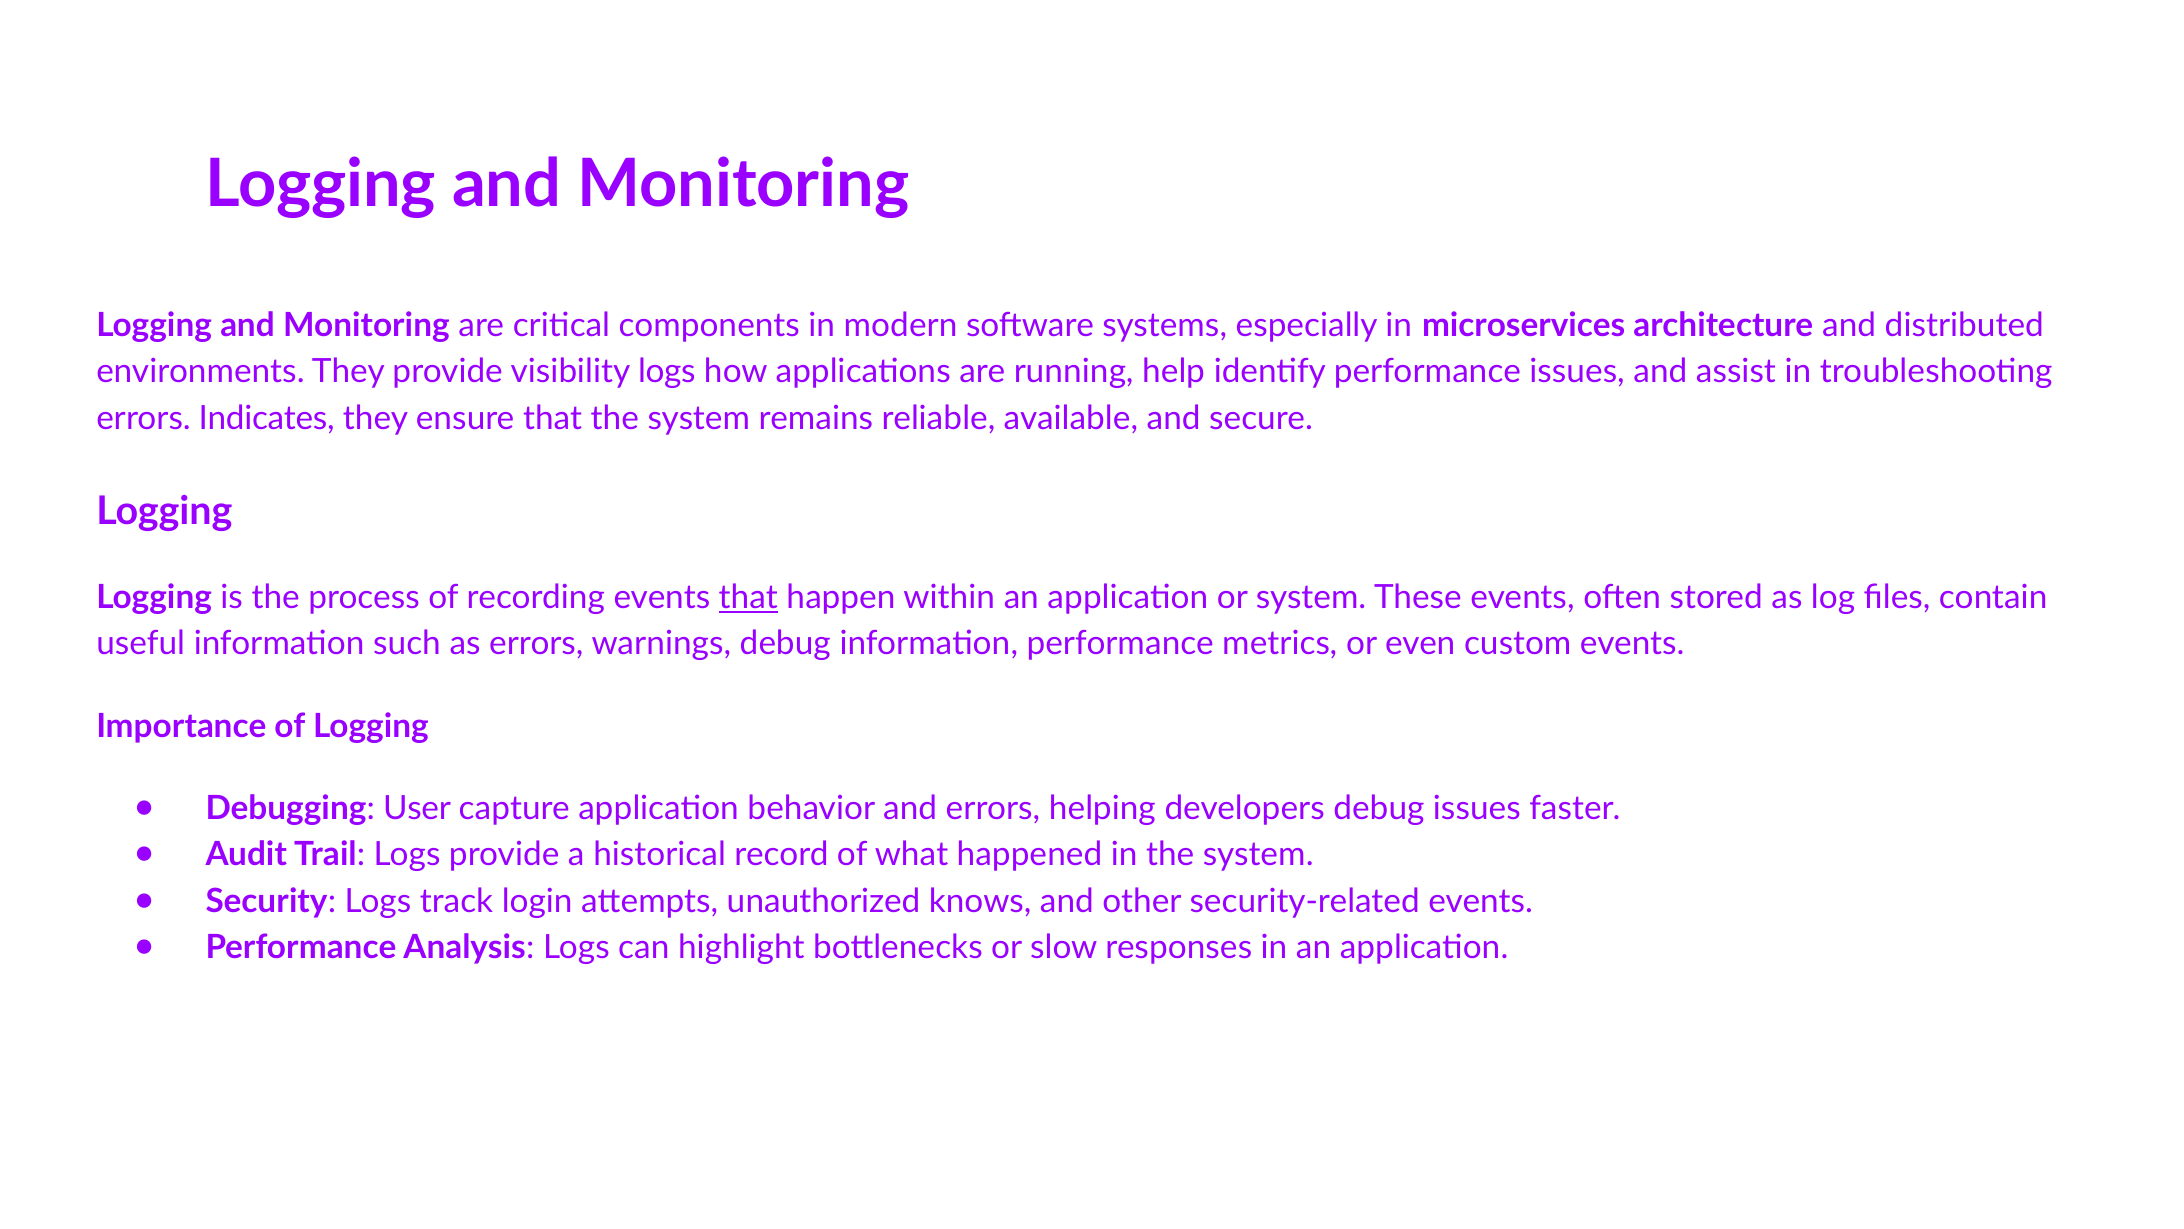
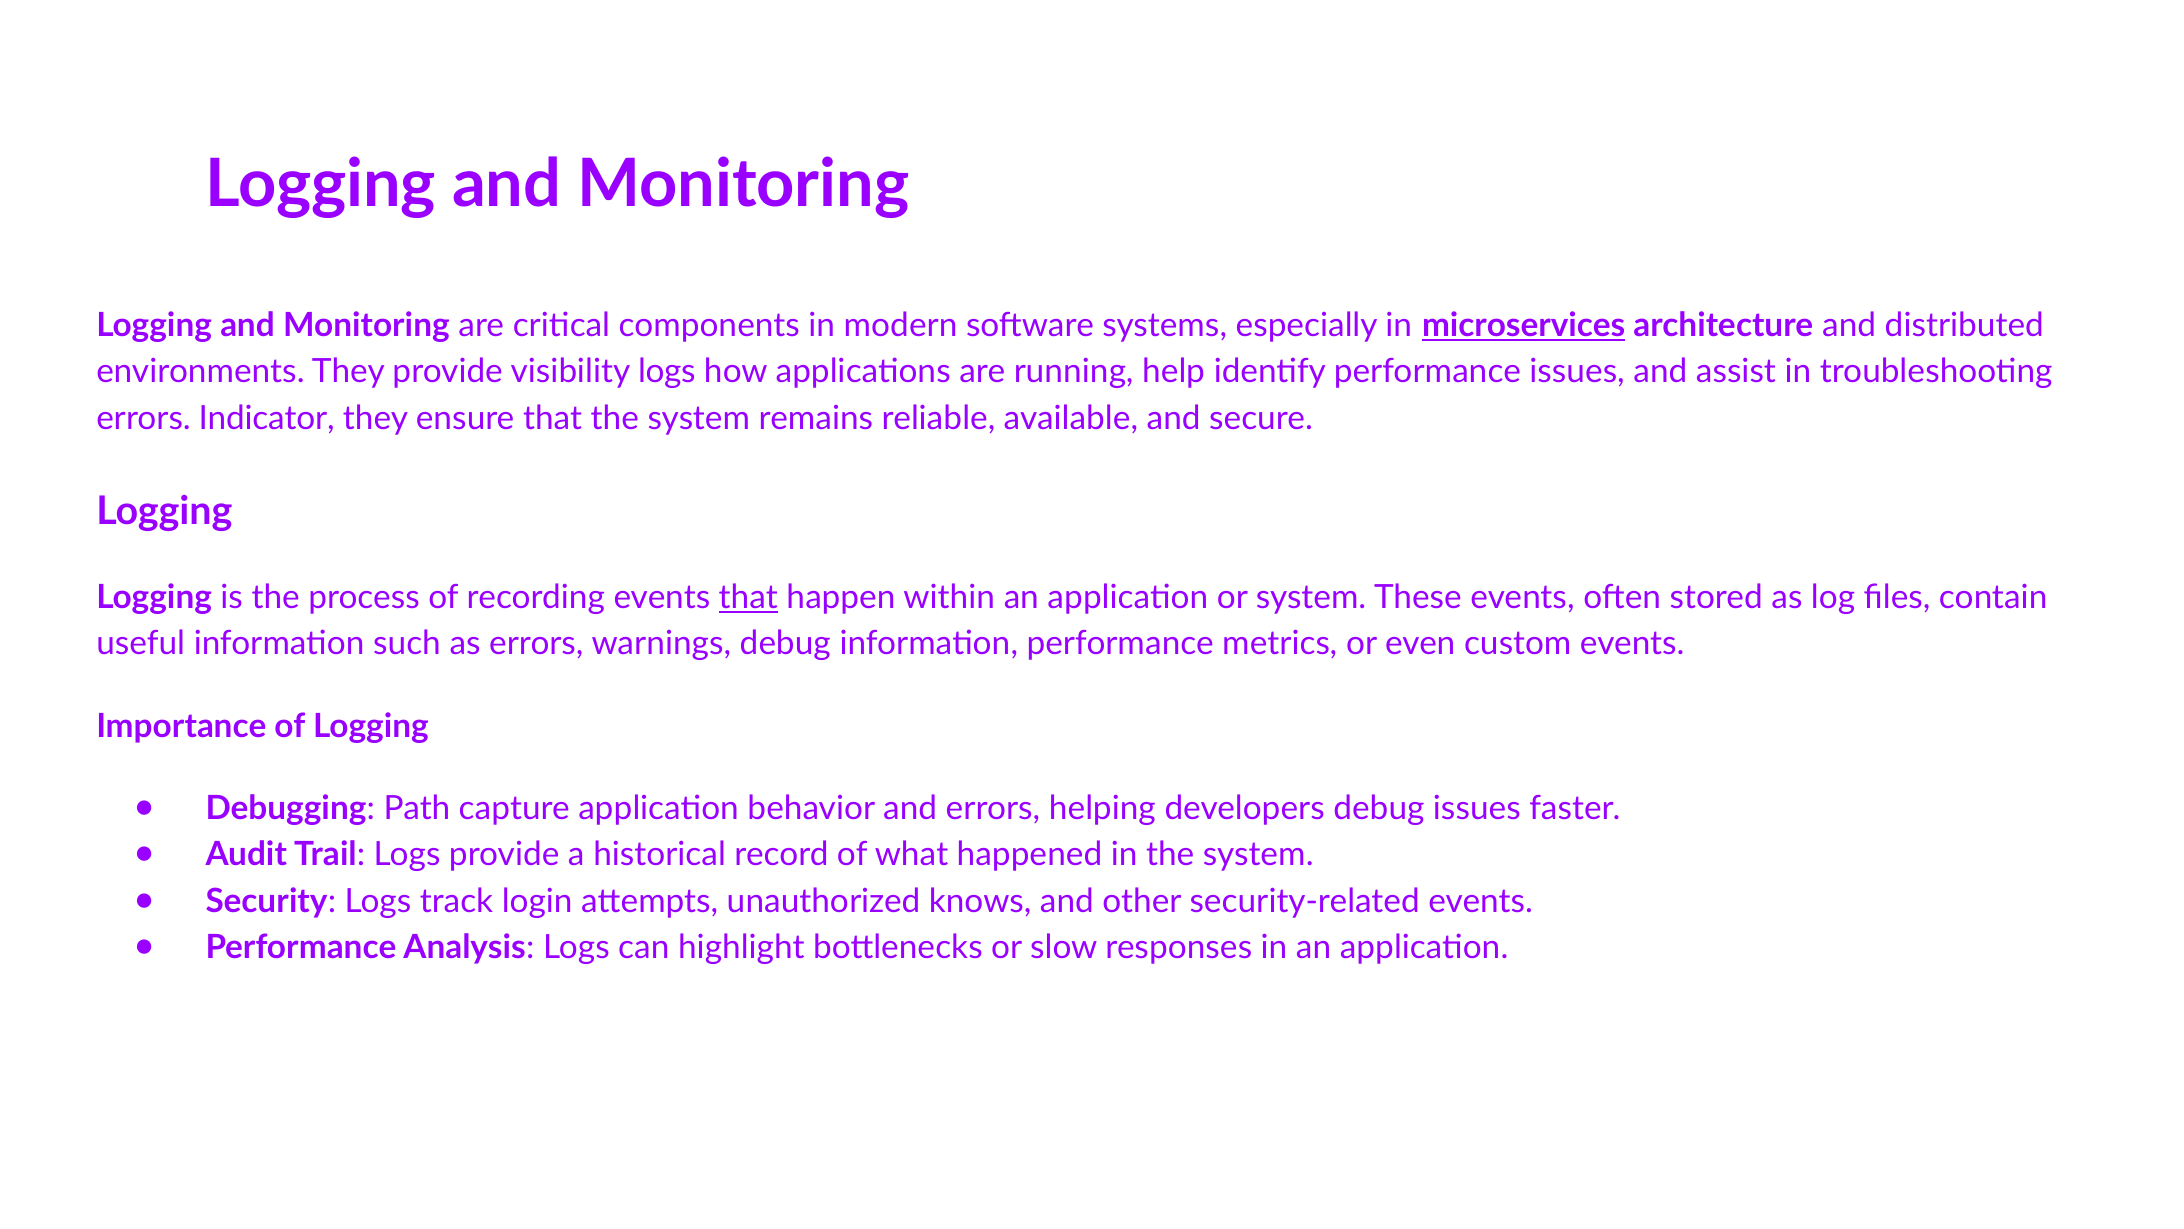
microservices underline: none -> present
Indicates: Indicates -> Indicator
User: User -> Path
